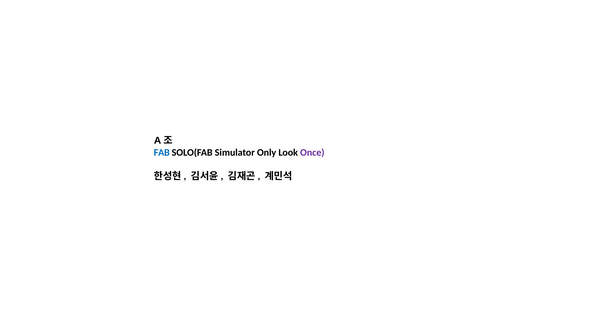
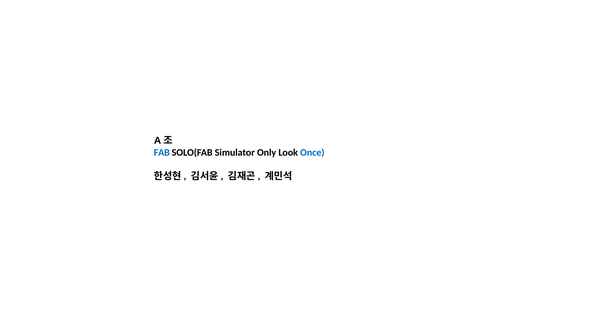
Once colour: purple -> blue
